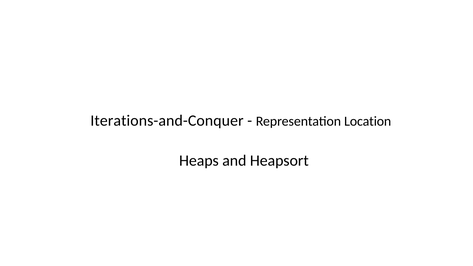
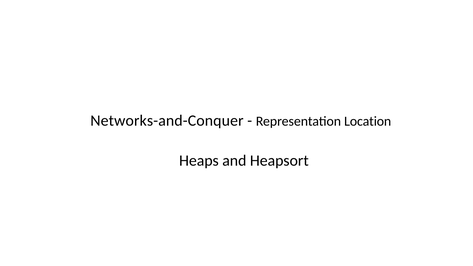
Iterations-and-Conquer: Iterations-and-Conquer -> Networks-and-Conquer
